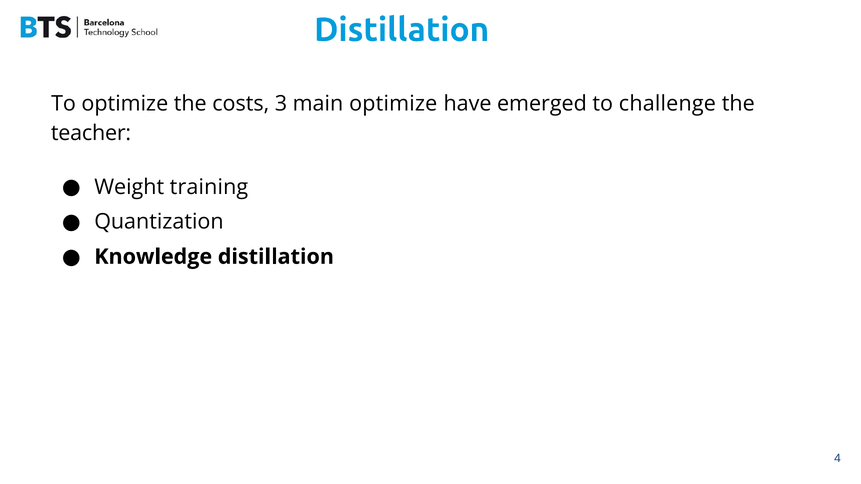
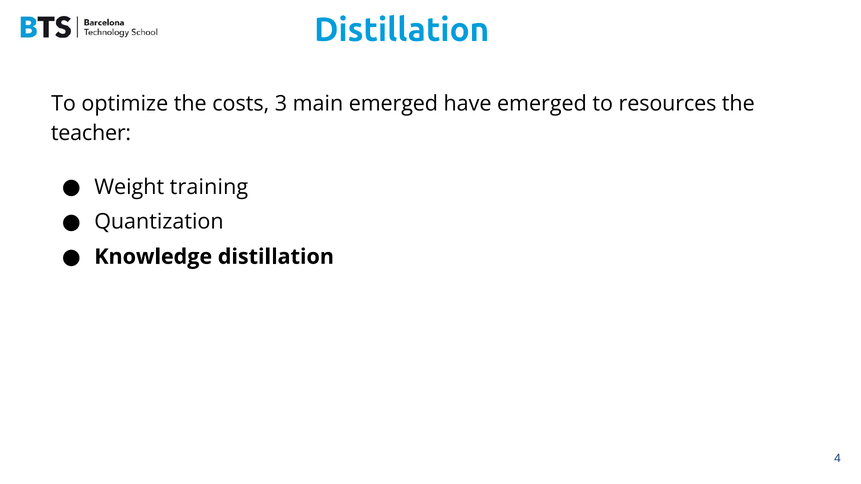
main optimize: optimize -> emerged
challenge: challenge -> resources
